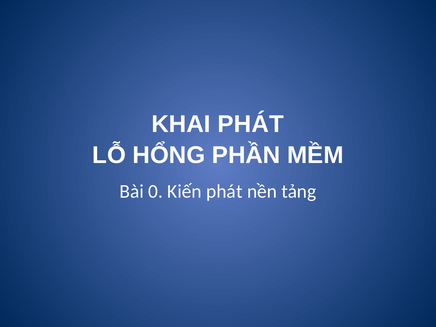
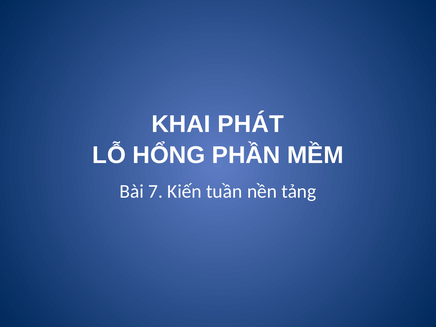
0: 0 -> 7
Kiến phát: phát -> tuần
